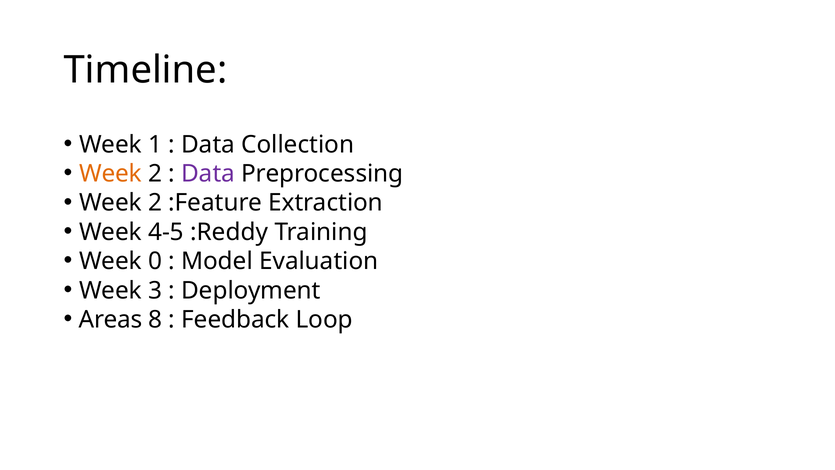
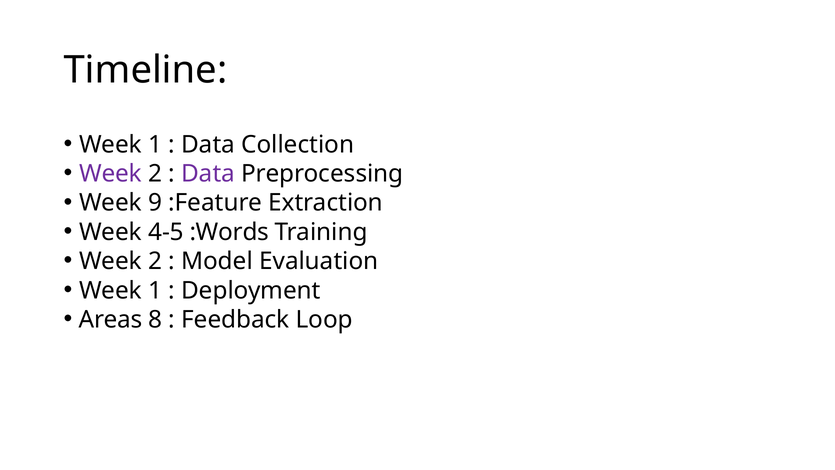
Week at (111, 174) colour: orange -> purple
2 at (155, 203): 2 -> 9
:Reddy: :Reddy -> :Words
0 at (155, 261): 0 -> 2
3 at (155, 290): 3 -> 1
